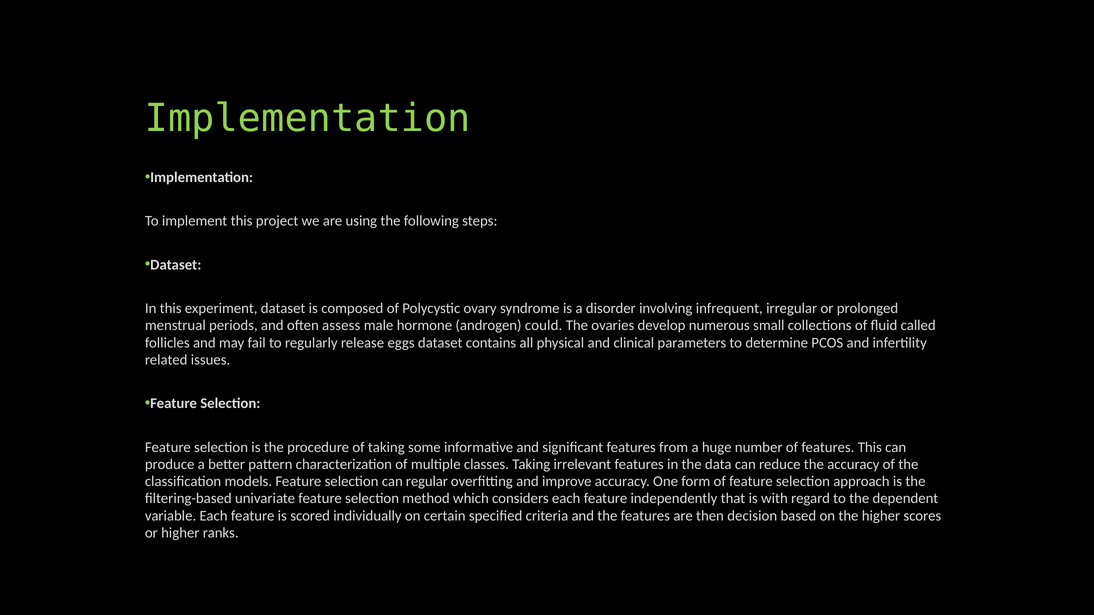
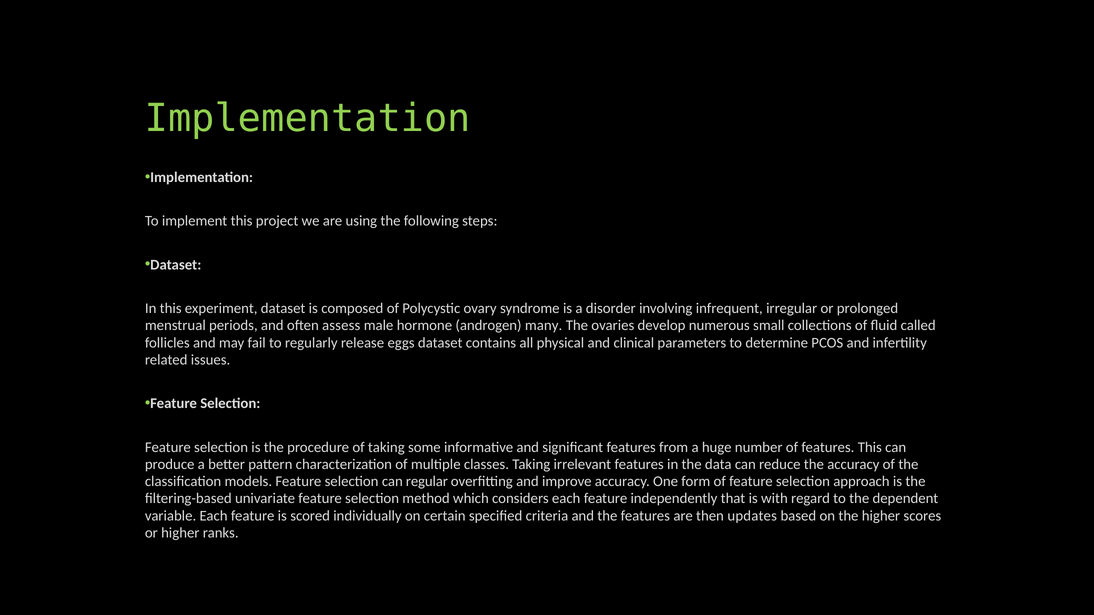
could: could -> many
decision: decision -> updates
